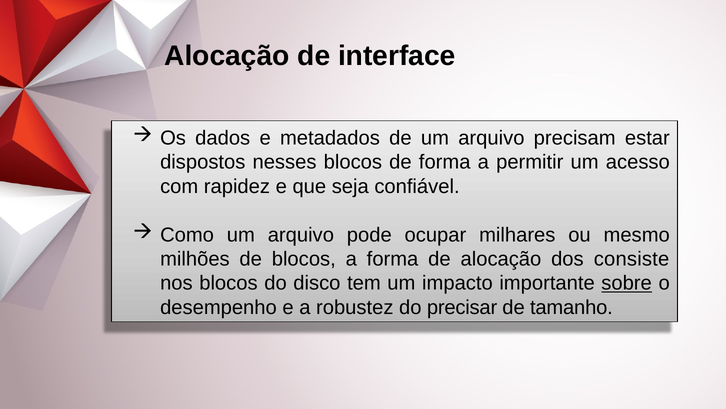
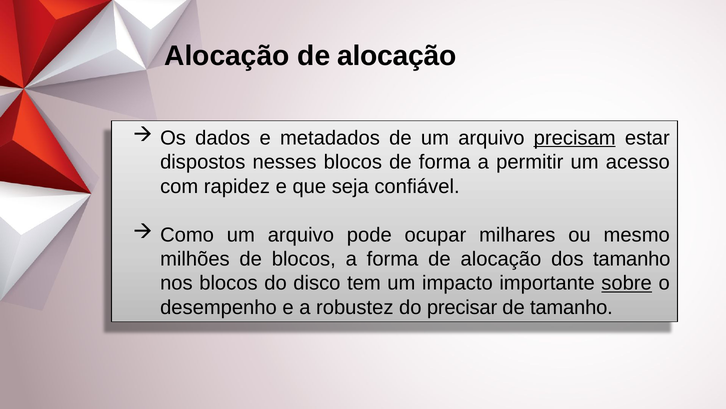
Alocação de interface: interface -> alocação
precisam underline: none -> present
dos consiste: consiste -> tamanho
